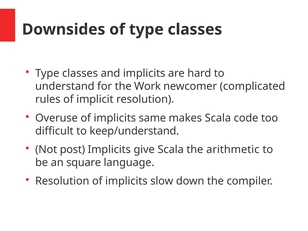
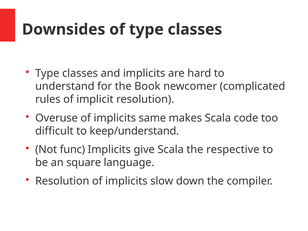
Work: Work -> Book
post: post -> func
arithmetic: arithmetic -> respective
